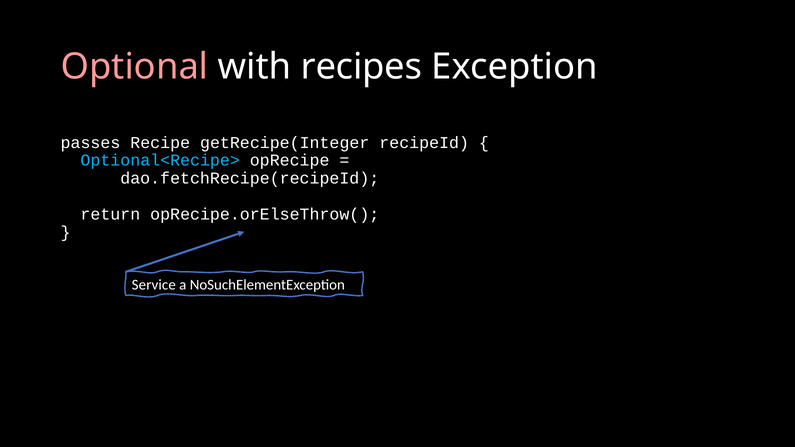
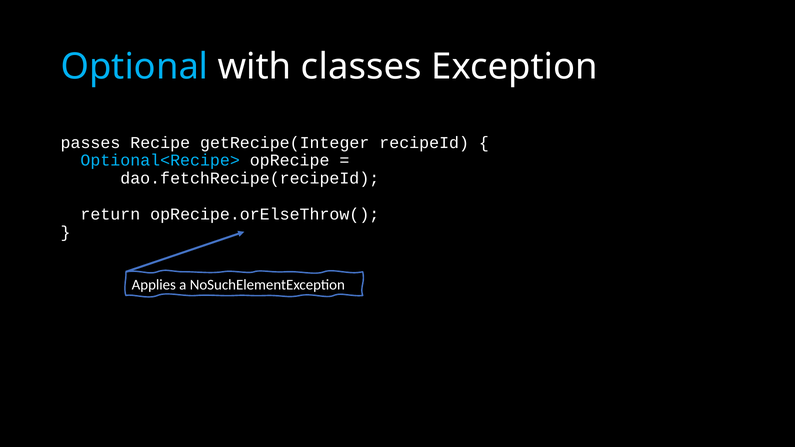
Optional colour: pink -> light blue
recipes: recipes -> classes
Service: Service -> Applies
